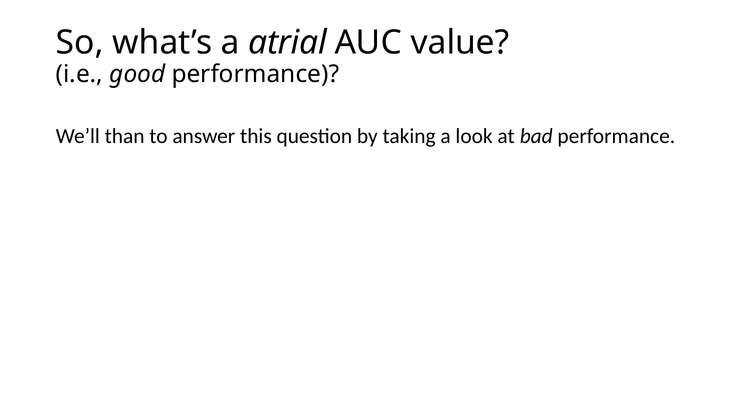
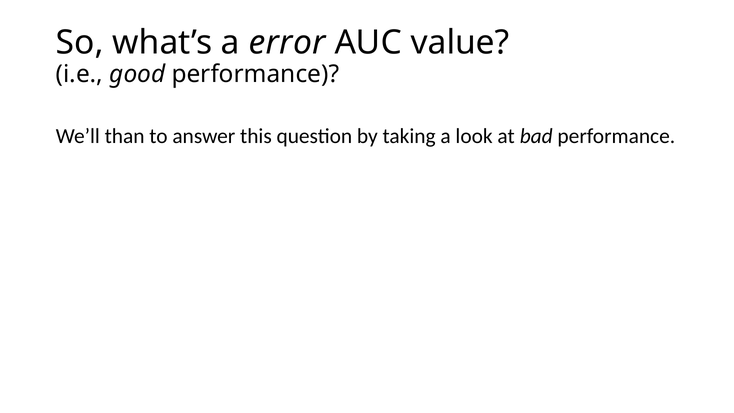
atrial: atrial -> error
